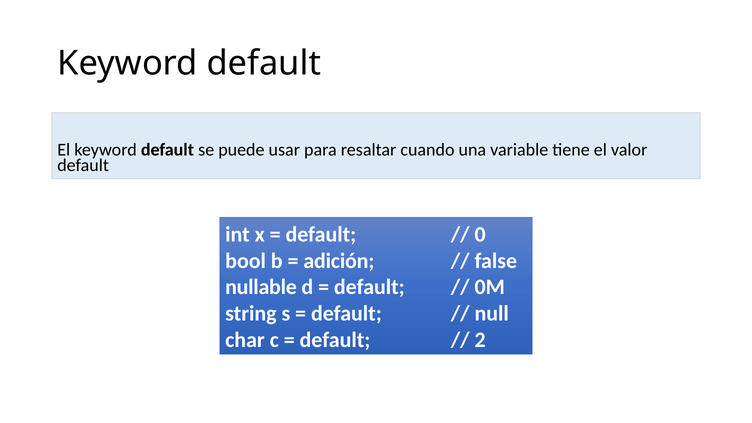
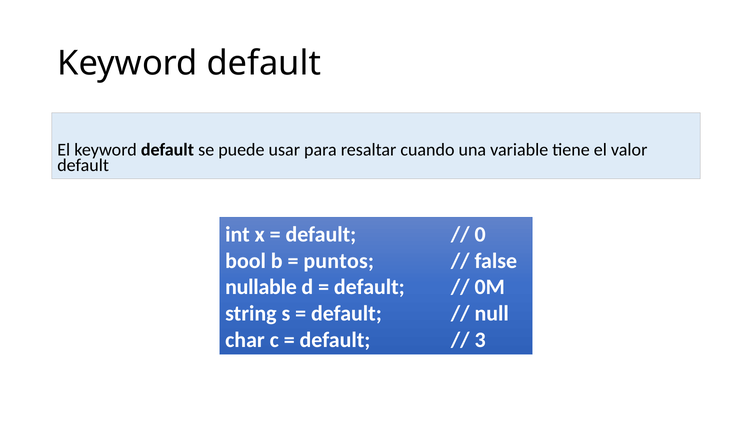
adición: adición -> puntos
2: 2 -> 3
